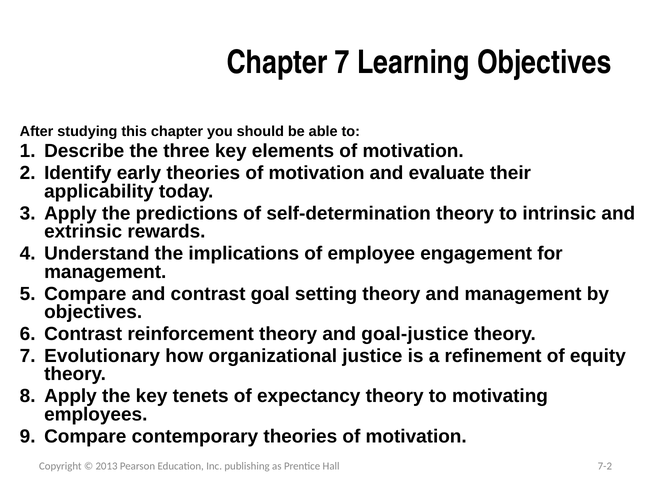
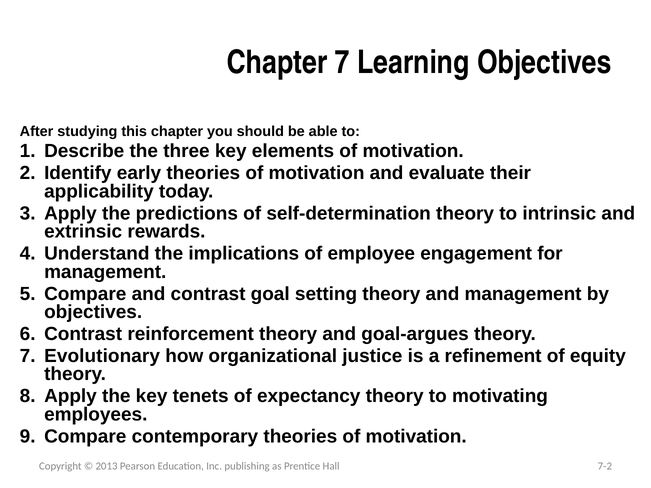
goal-justice: goal-justice -> goal-argues
